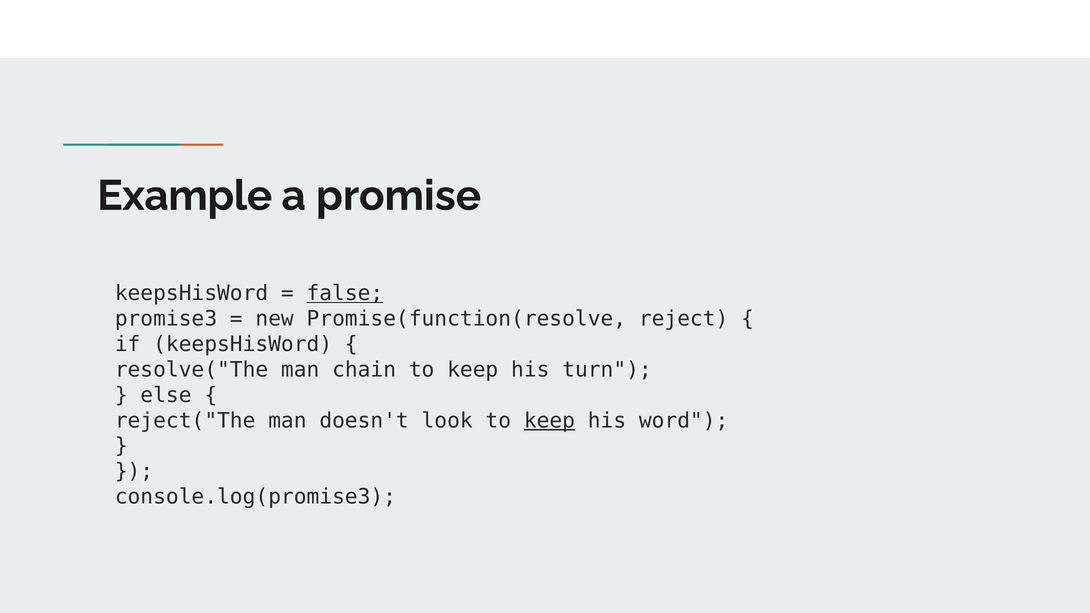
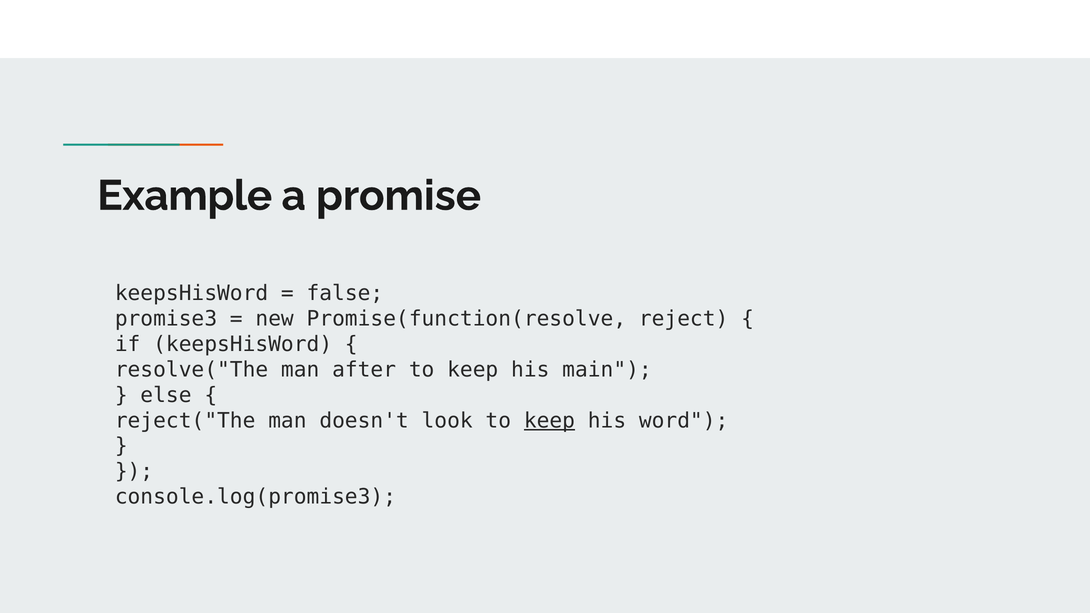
false underline: present -> none
chain: chain -> after
turn: turn -> main
